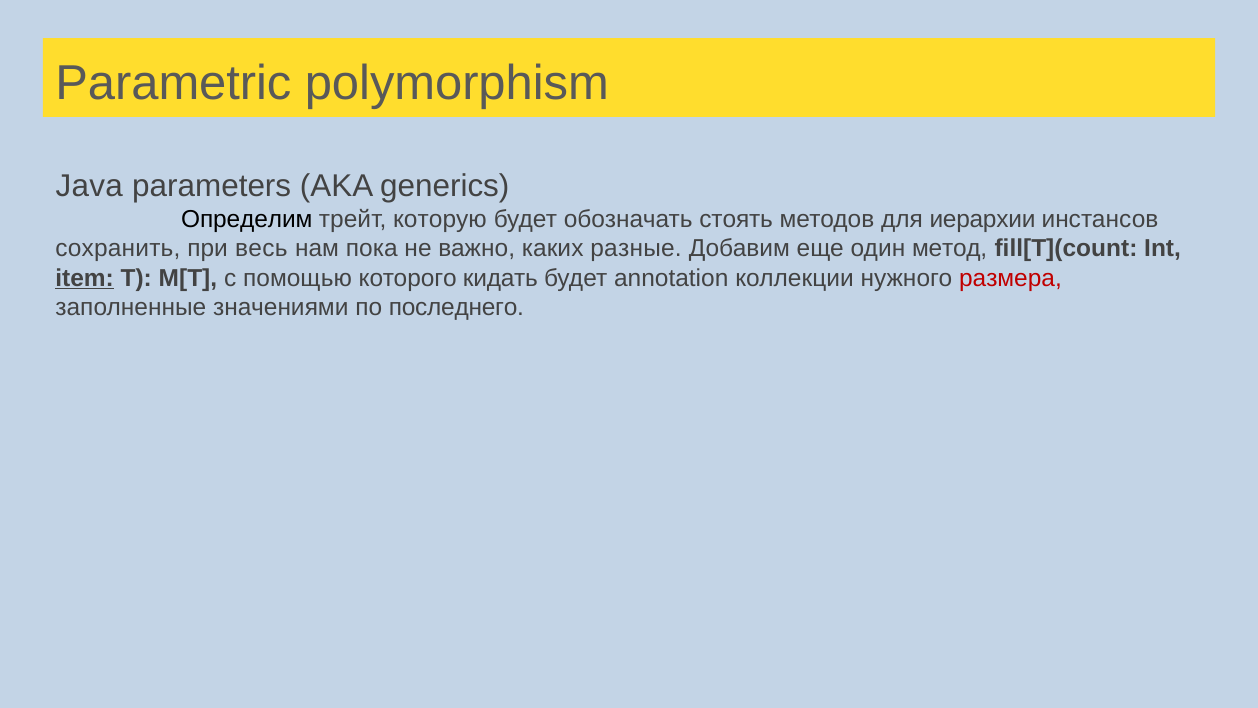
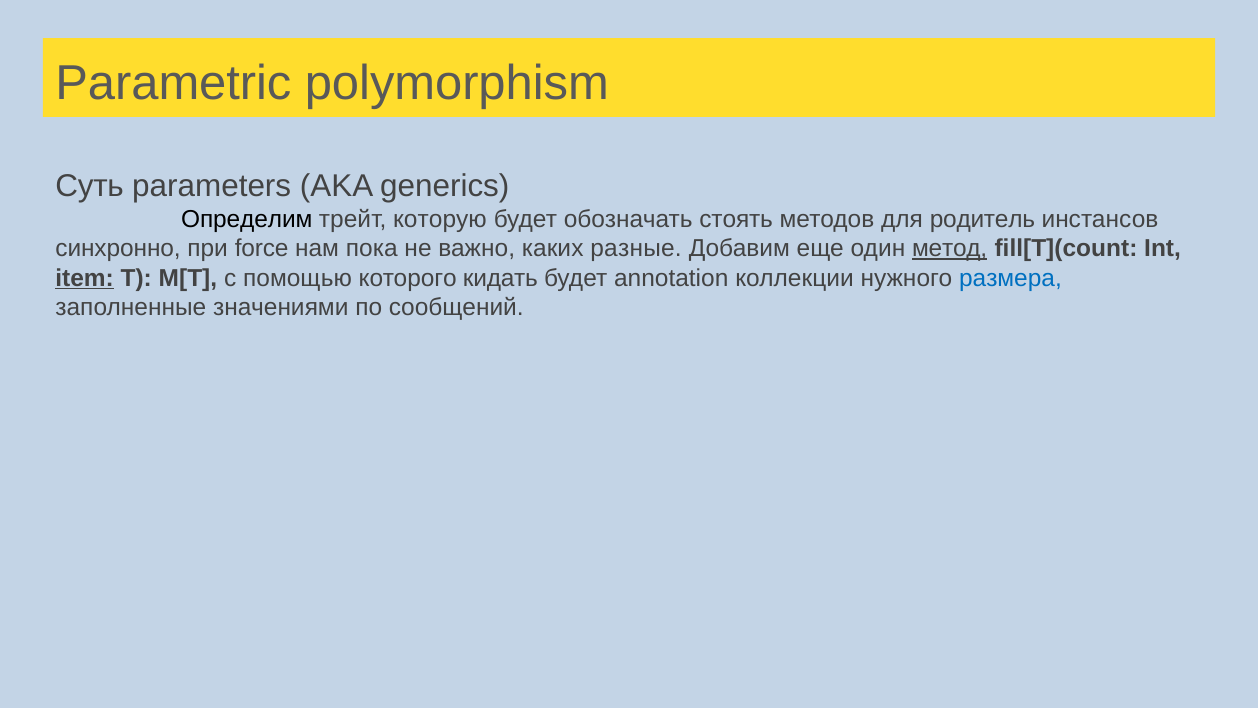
Java: Java -> Суть
иерархии: иерархии -> родитель
сохранить: сохранить -> синхронно
весь: весь -> force
метод underline: none -> present
размера colour: red -> blue
последнего: последнего -> сообщений
